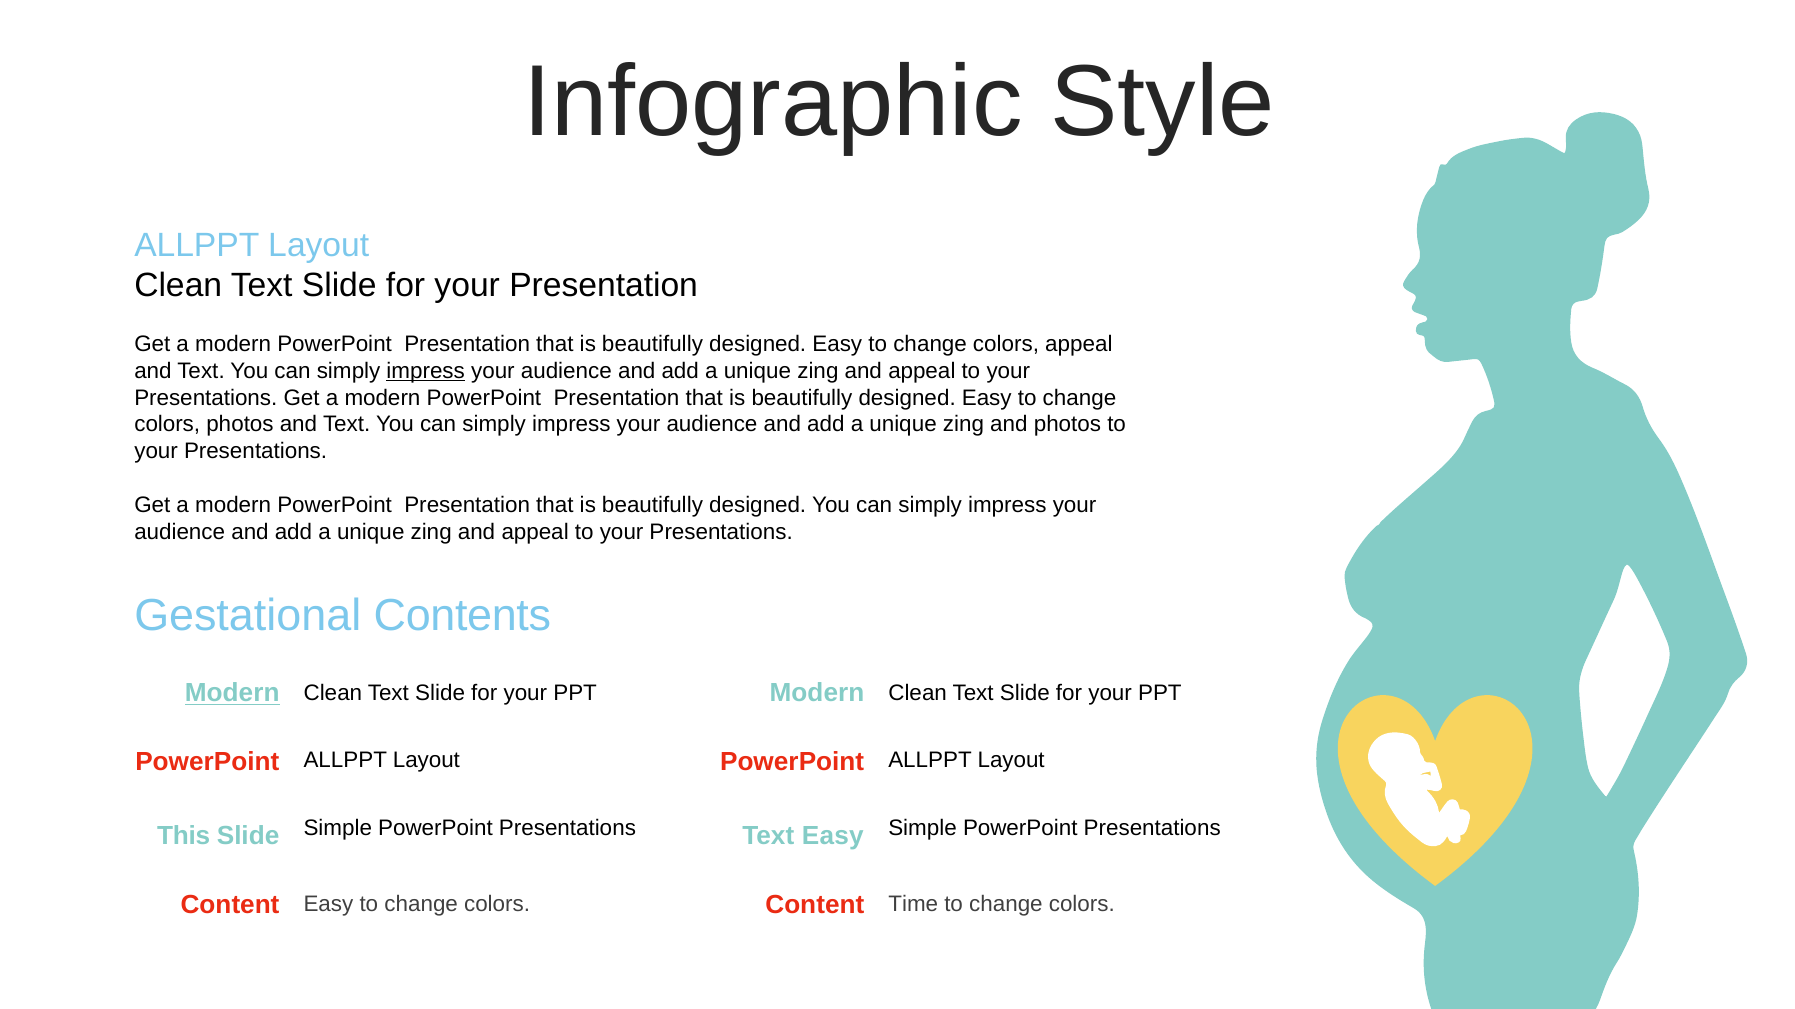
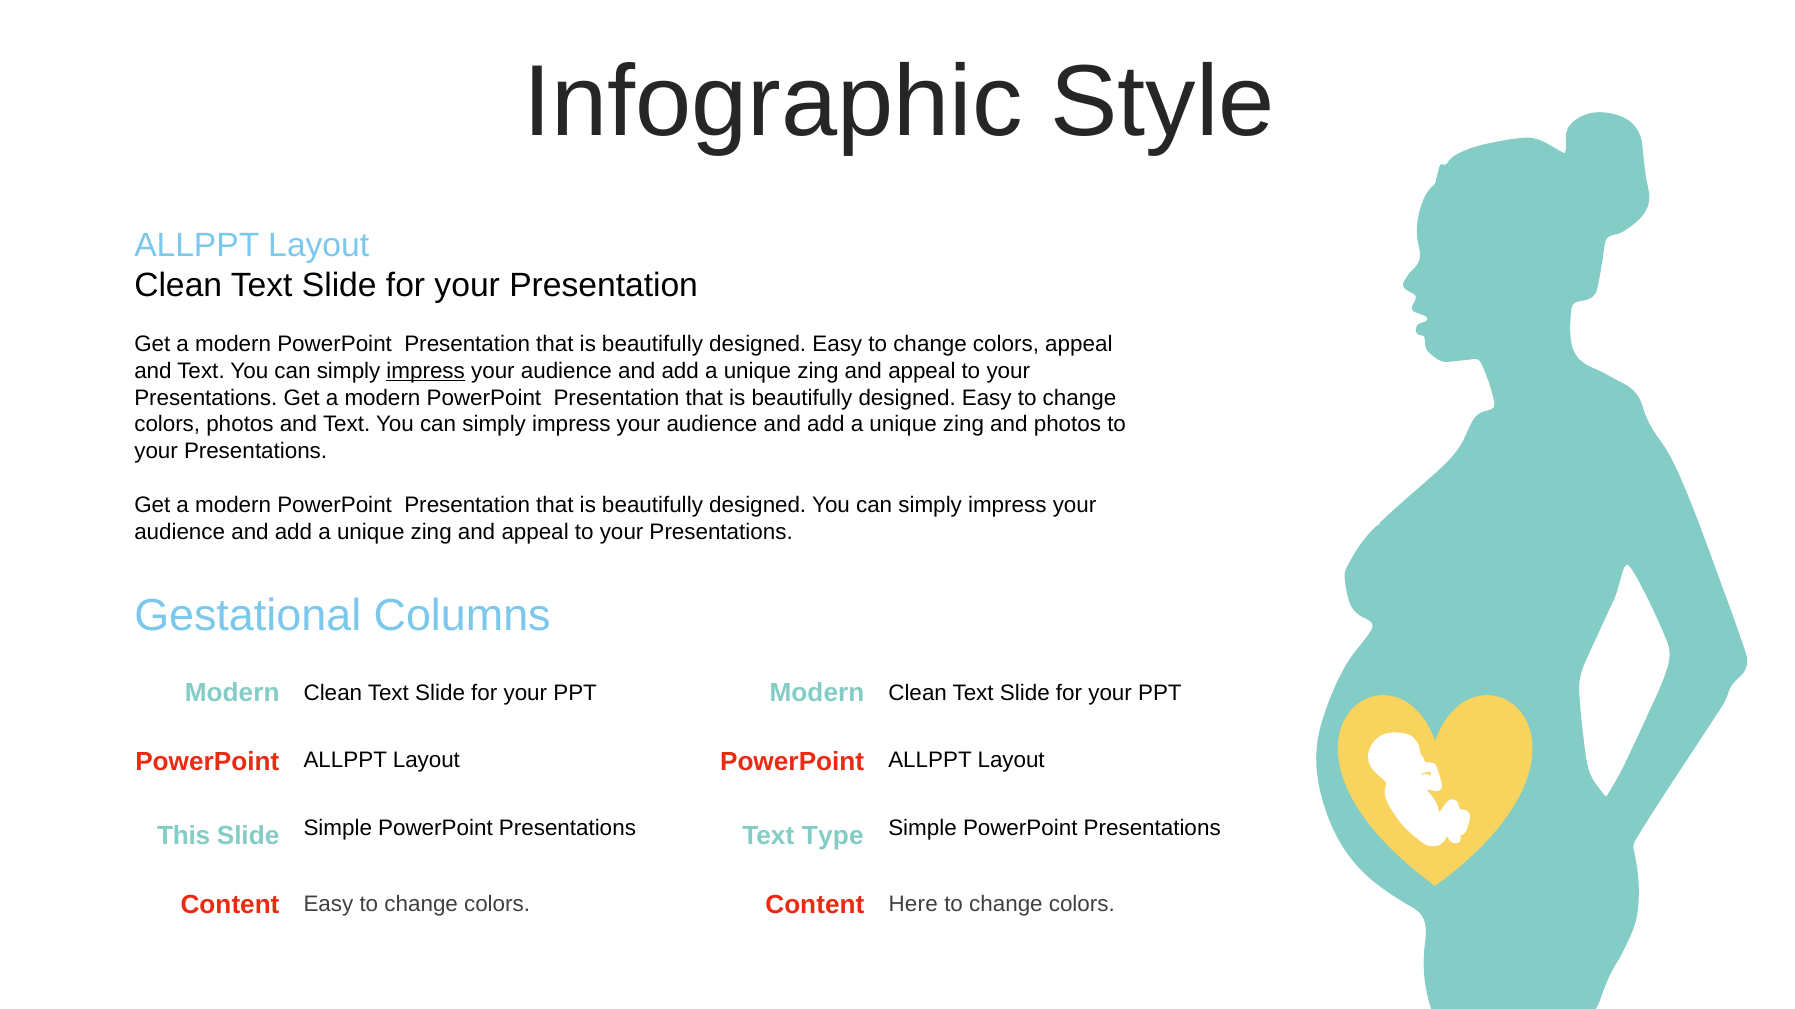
Contents: Contents -> Columns
Modern at (232, 694) underline: present -> none
Text Easy: Easy -> Type
Time: Time -> Here
